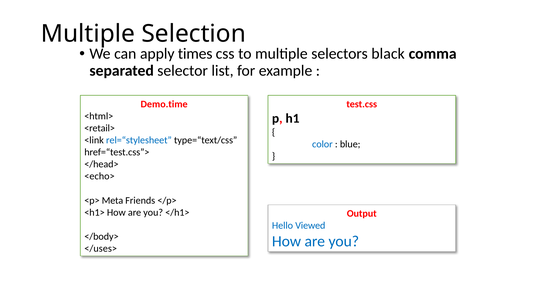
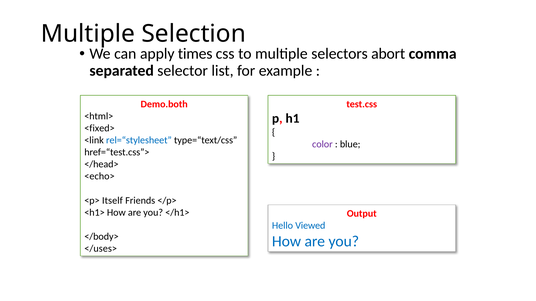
black: black -> abort
Demo.time: Demo.time -> Demo.both
<retail>: <retail> -> <fixed>
color colour: blue -> purple
Meta: Meta -> Itself
